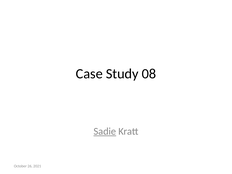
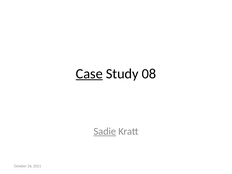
Case underline: none -> present
